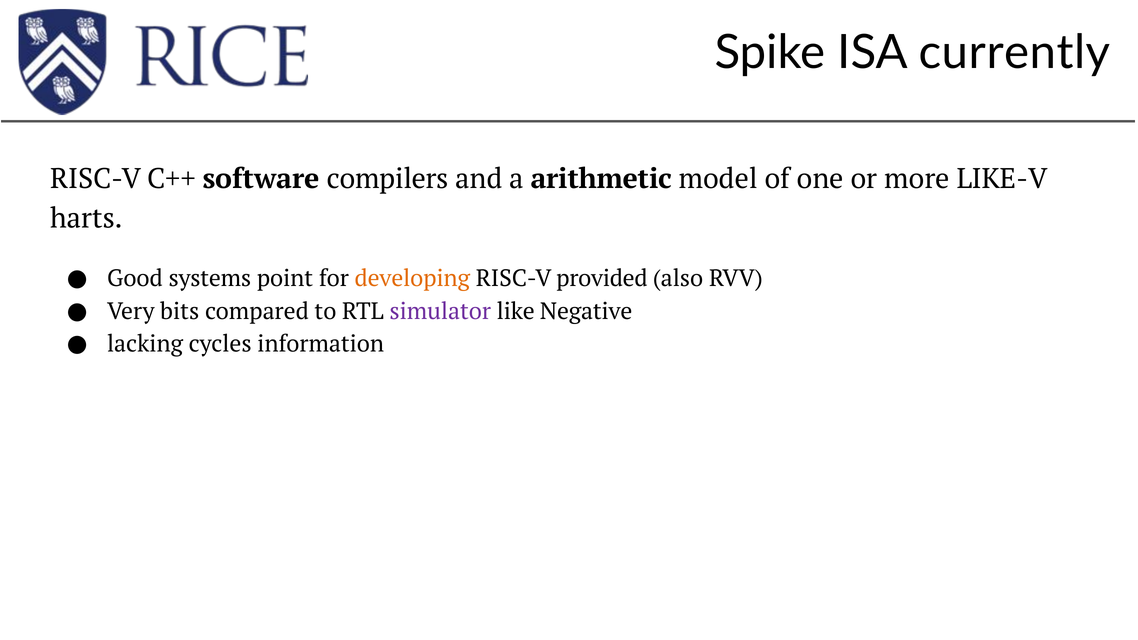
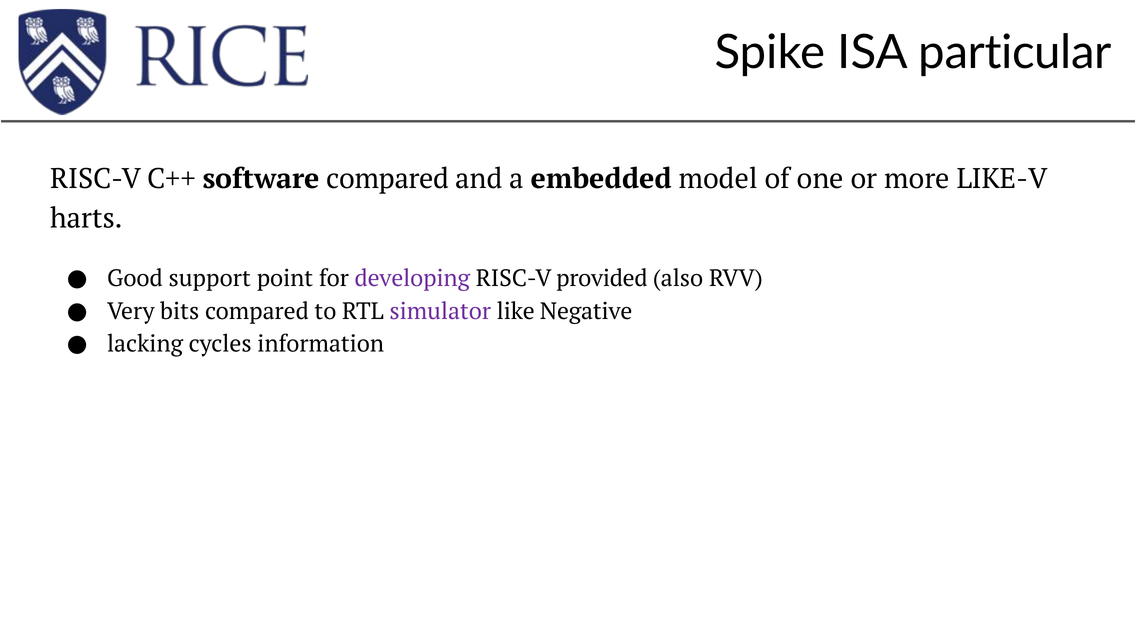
currently: currently -> particular
software compilers: compilers -> compared
arithmetic: arithmetic -> embedded
systems: systems -> support
developing colour: orange -> purple
